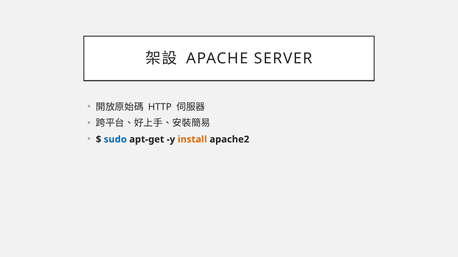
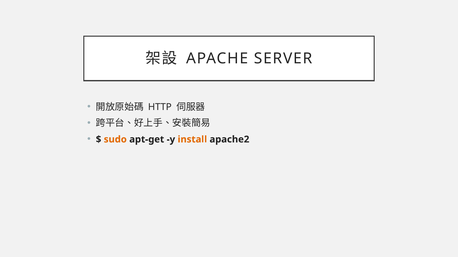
sudo colour: blue -> orange
